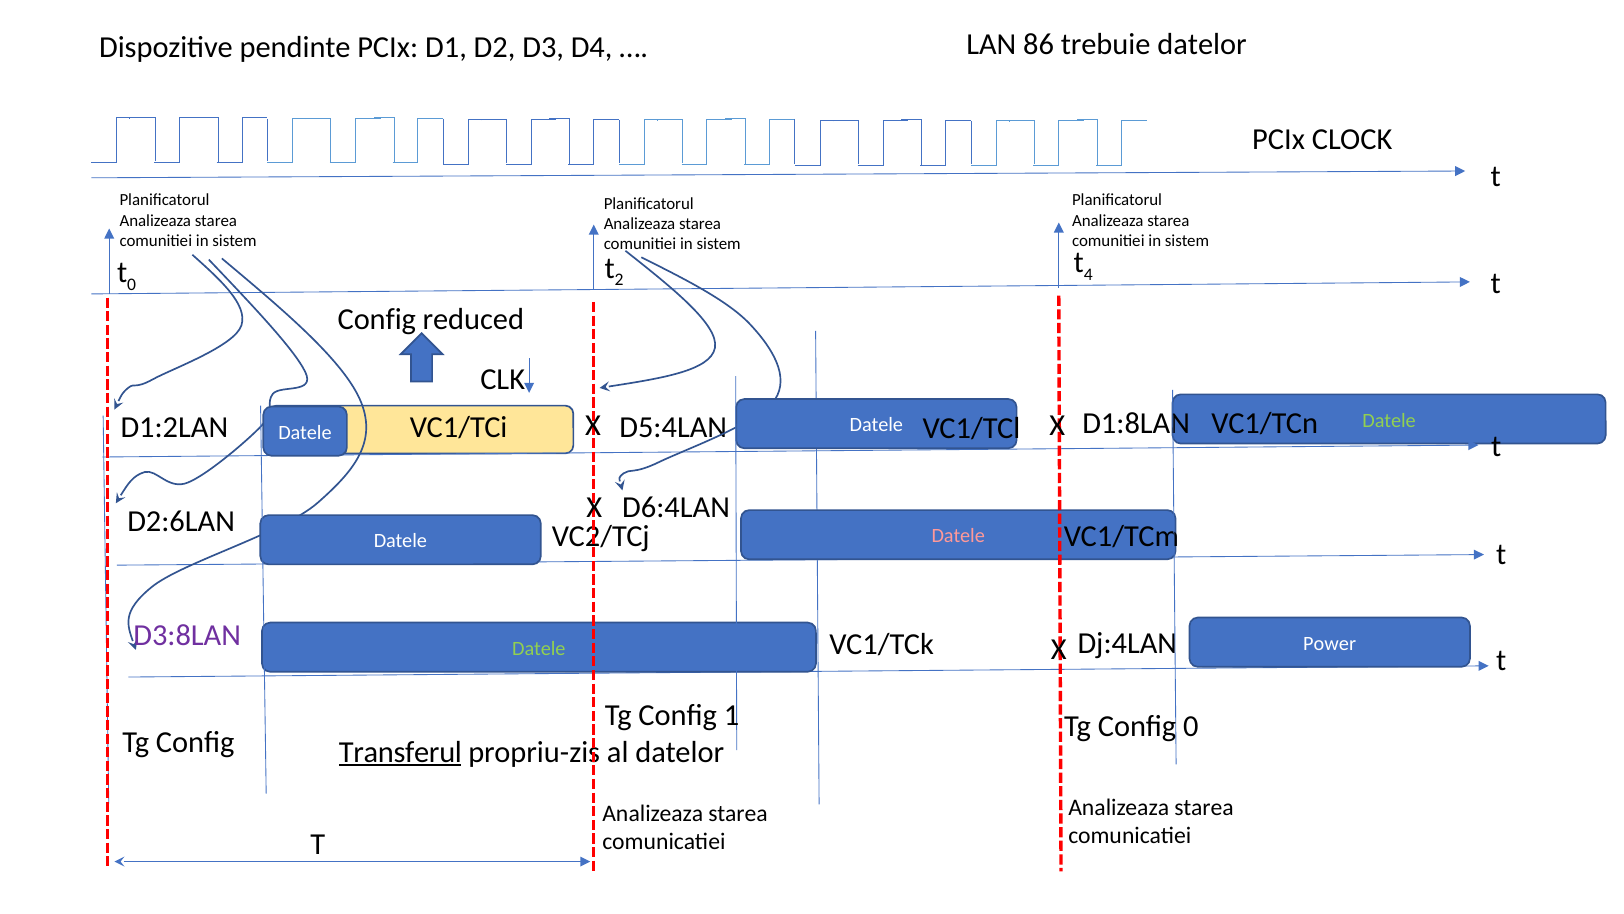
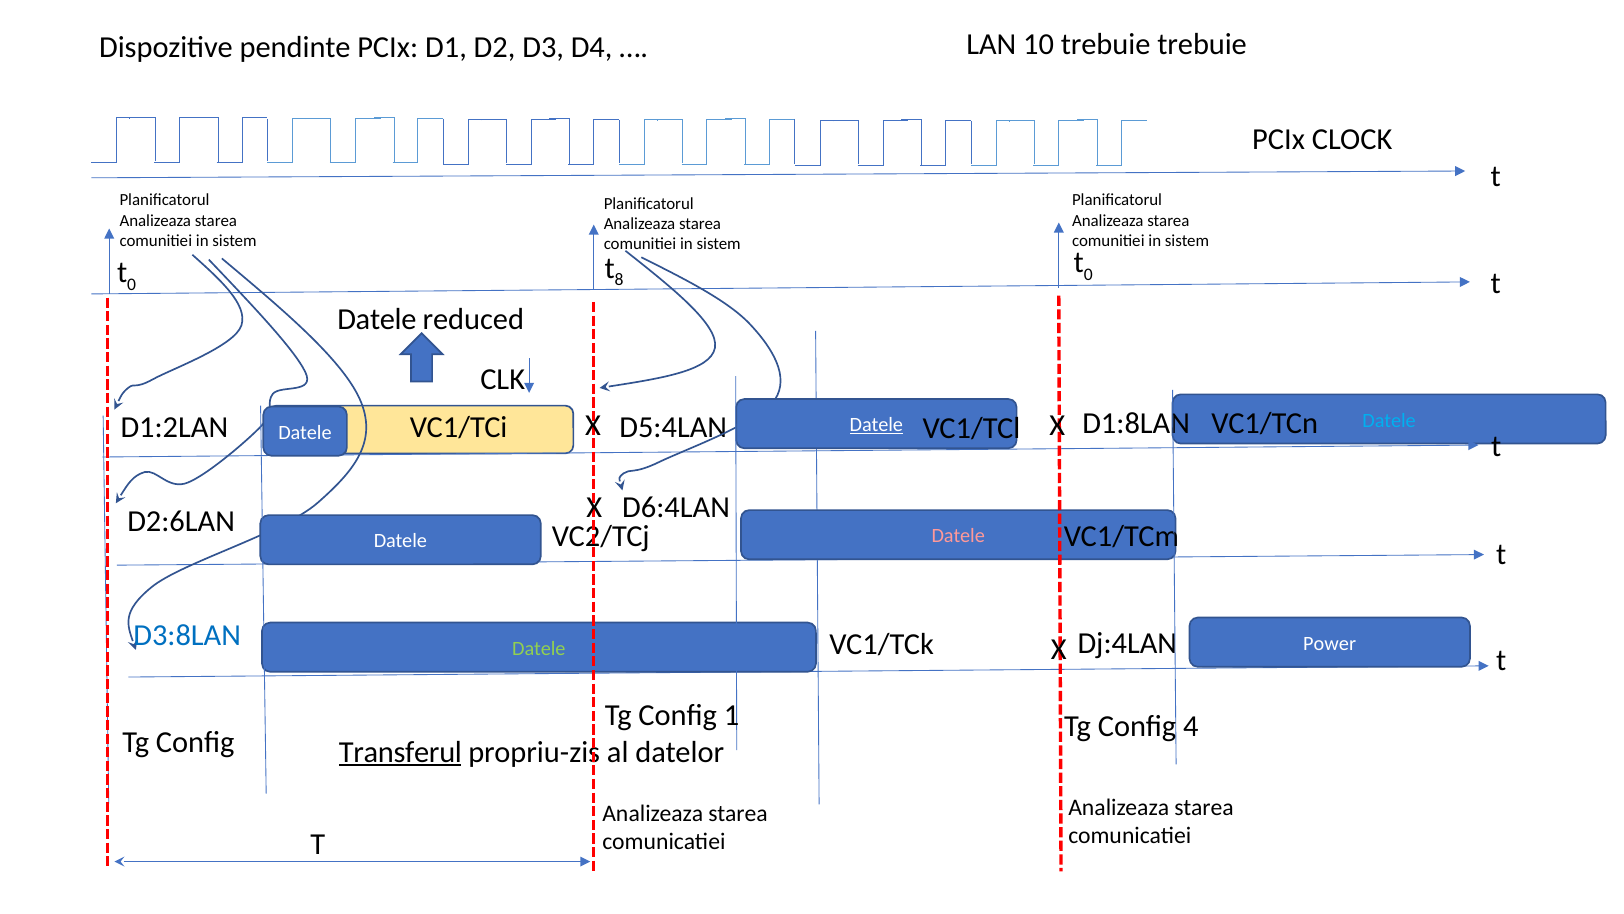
86: 86 -> 10
trebuie datelor: datelor -> trebuie
4 at (1088, 274): 4 -> 0
2: 2 -> 8
Config at (377, 319): Config -> Datele
Datele at (1389, 420) colour: light green -> light blue
Datele at (876, 425) underline: none -> present
D3:8LAN colour: purple -> blue
Config 0: 0 -> 4
